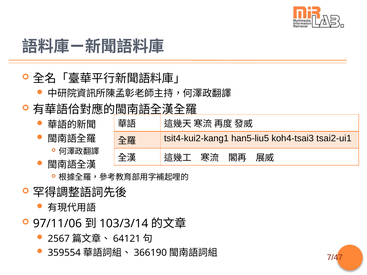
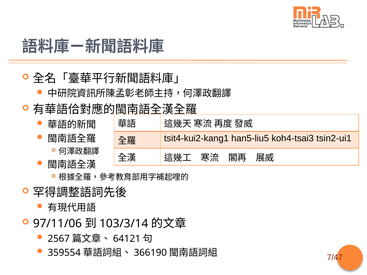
tsai2-ui1: tsai2-ui1 -> tsin2-ui1
